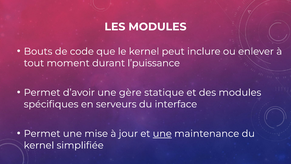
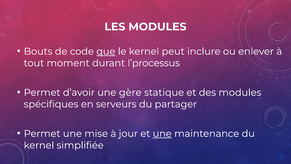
que underline: none -> present
l’puissance: l’puissance -> l’processus
interface: interface -> partager
